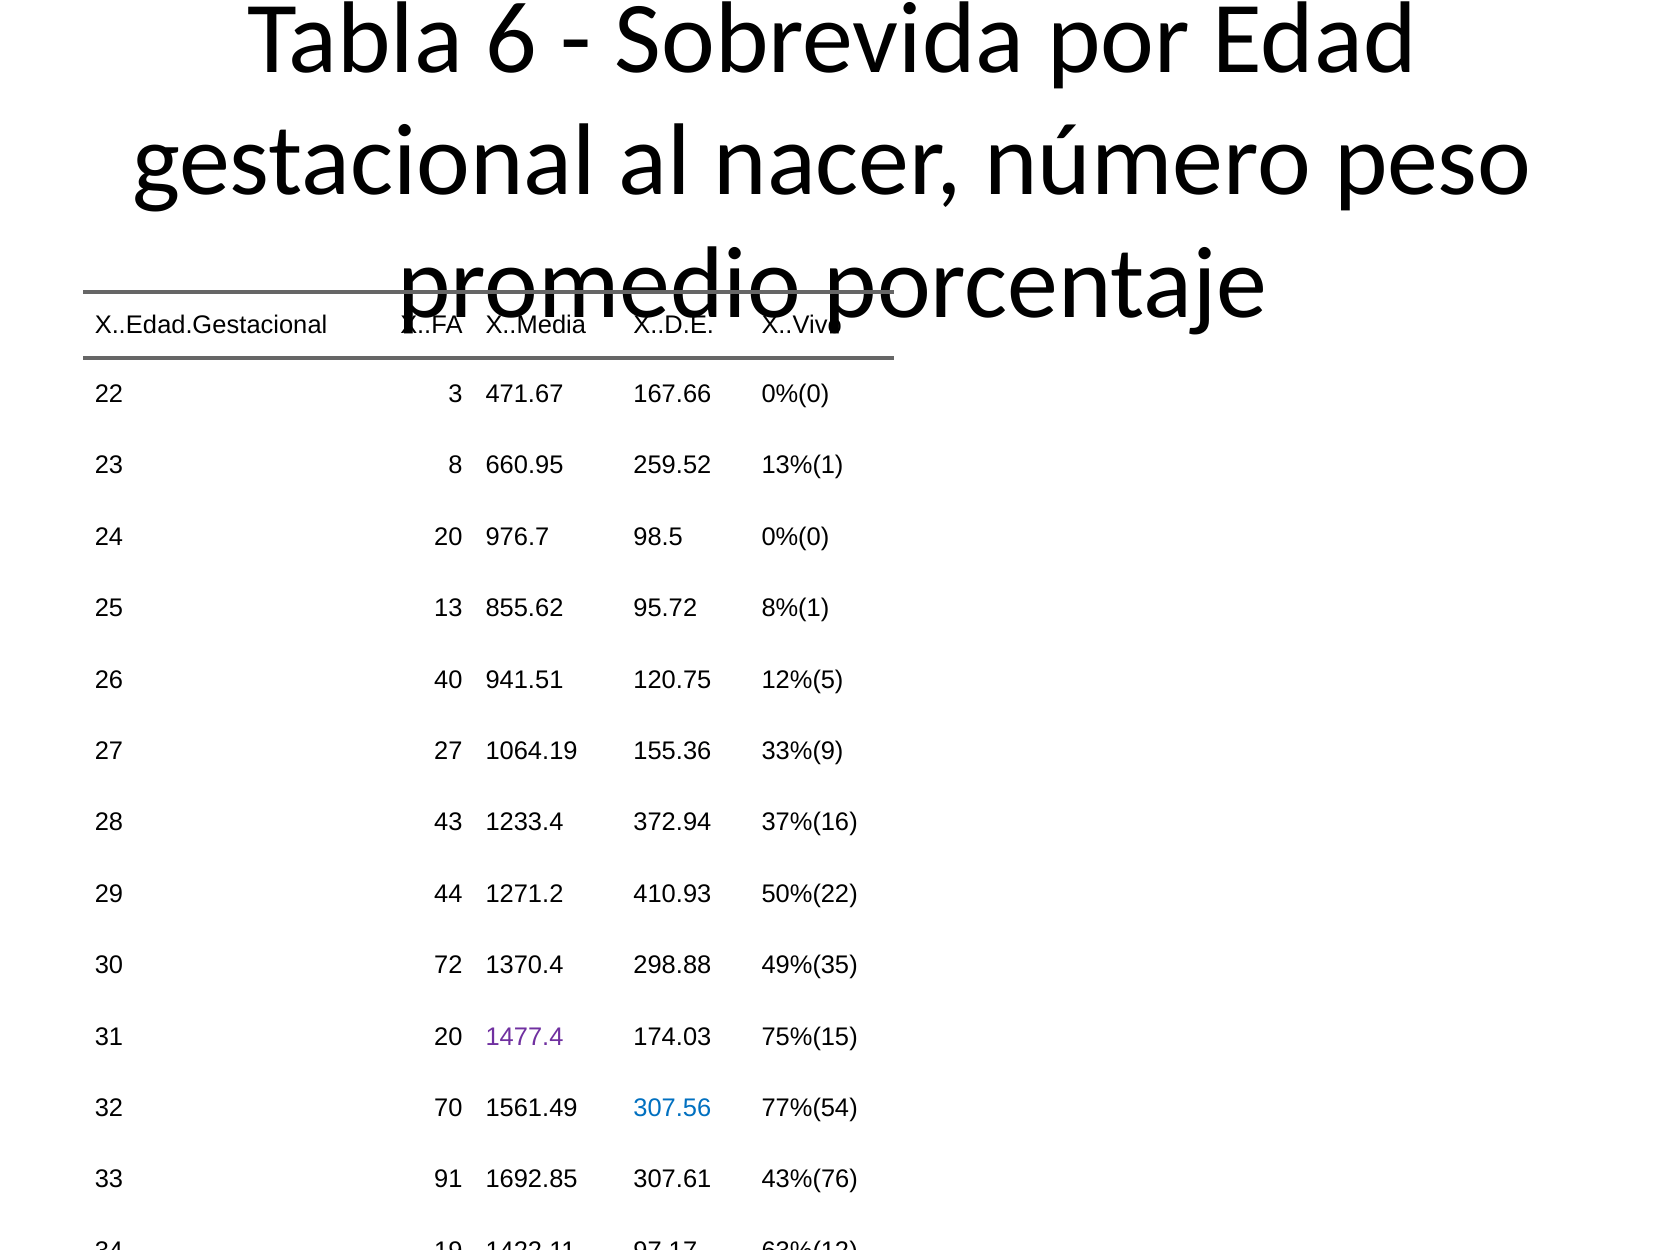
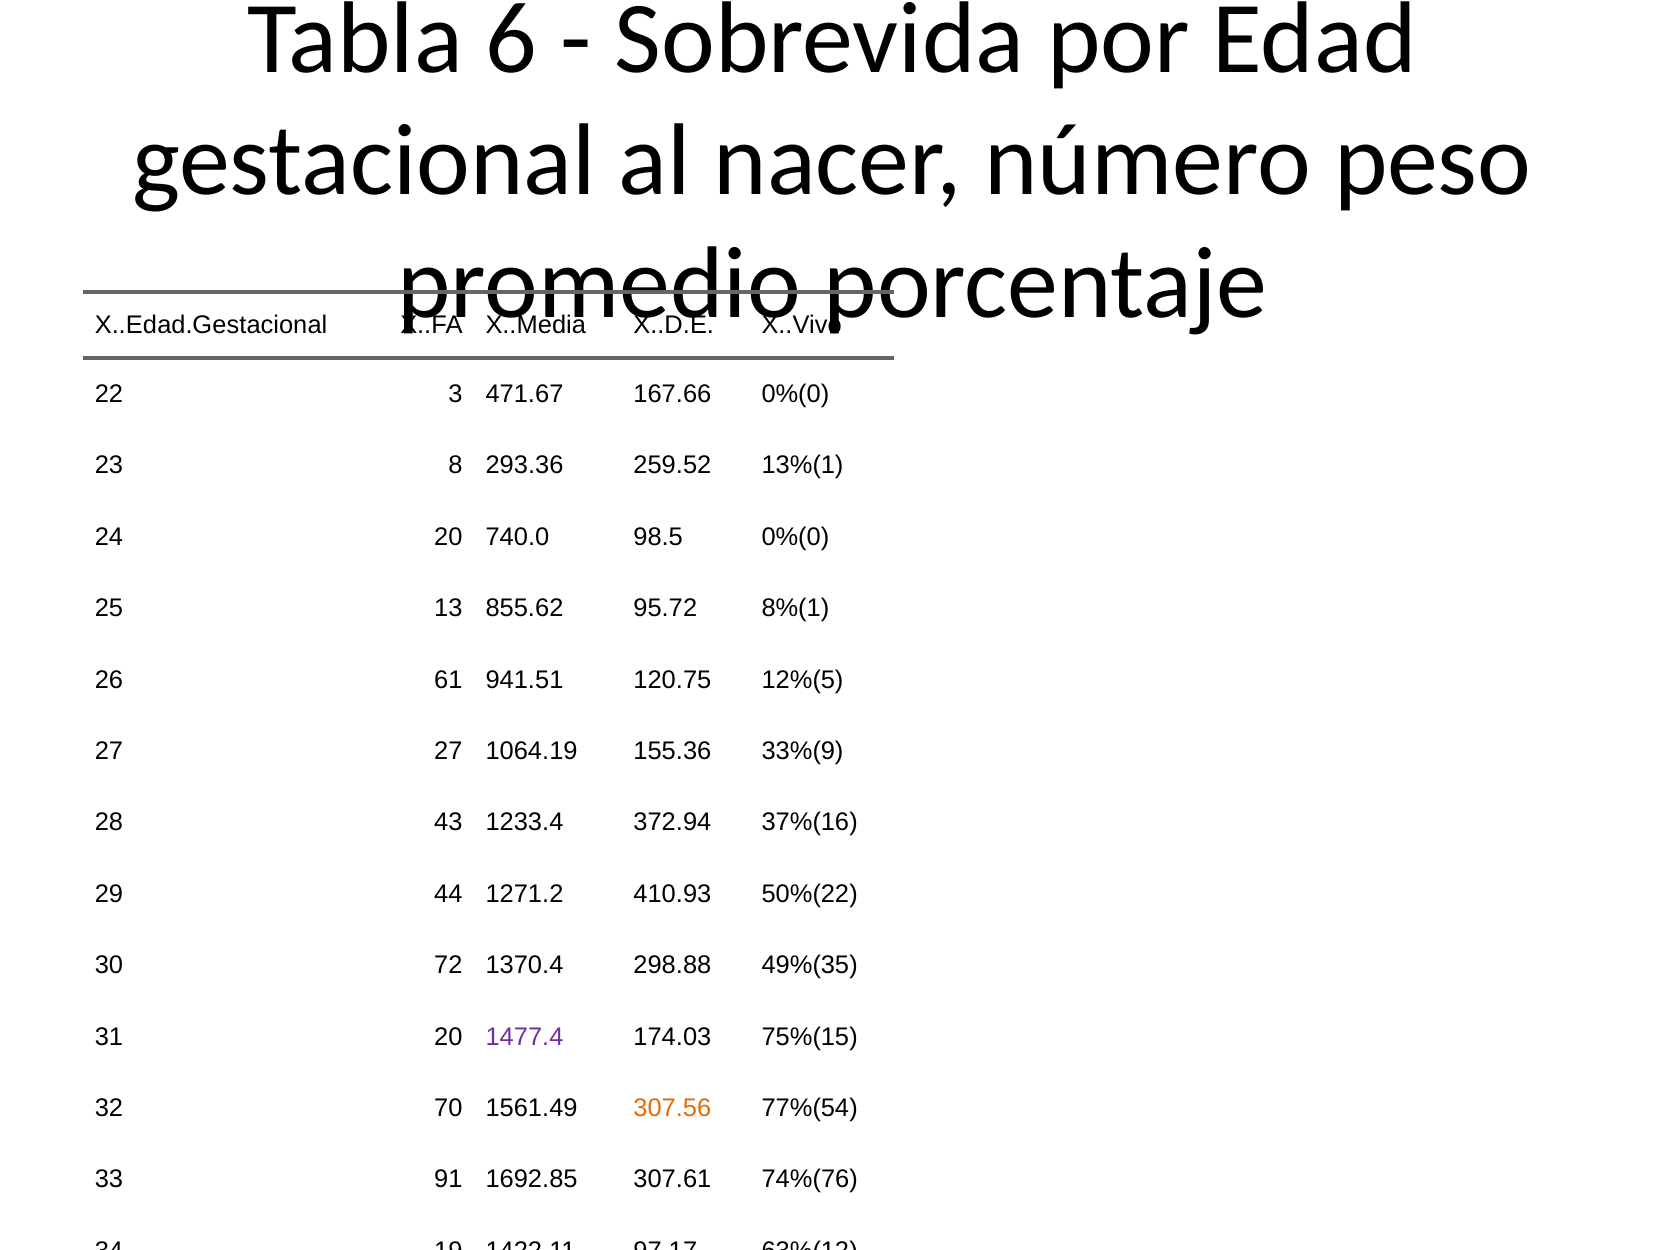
660.95: 660.95 -> 293.36
976.7: 976.7 -> 740.0
26 40: 40 -> 61
307.56 colour: blue -> orange
43%(76: 43%(76 -> 74%(76
